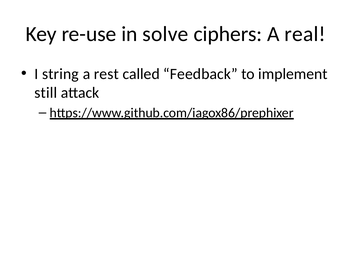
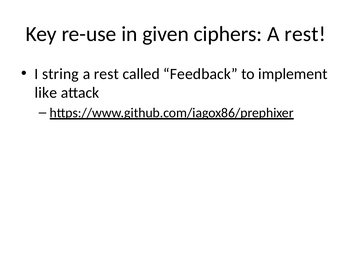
solve: solve -> given
ciphers A real: real -> rest
still: still -> like
